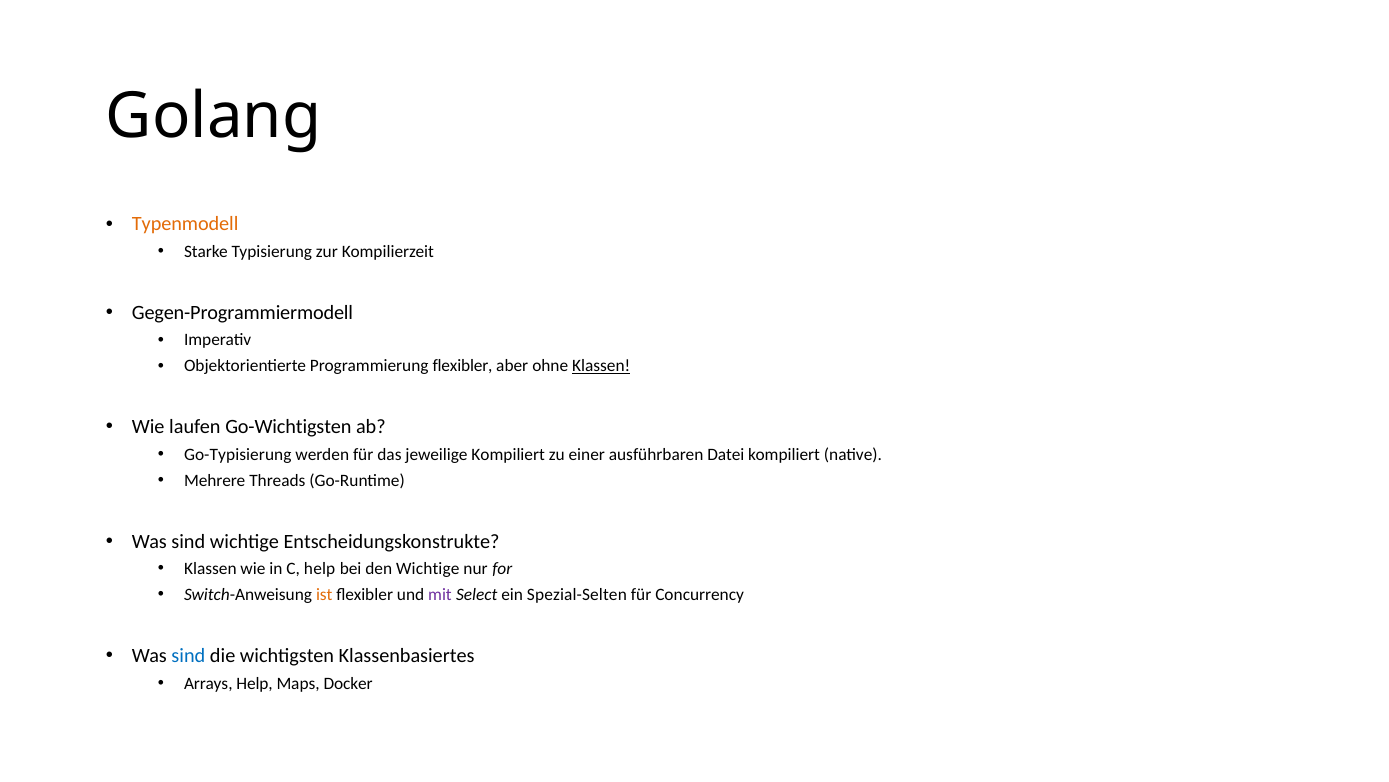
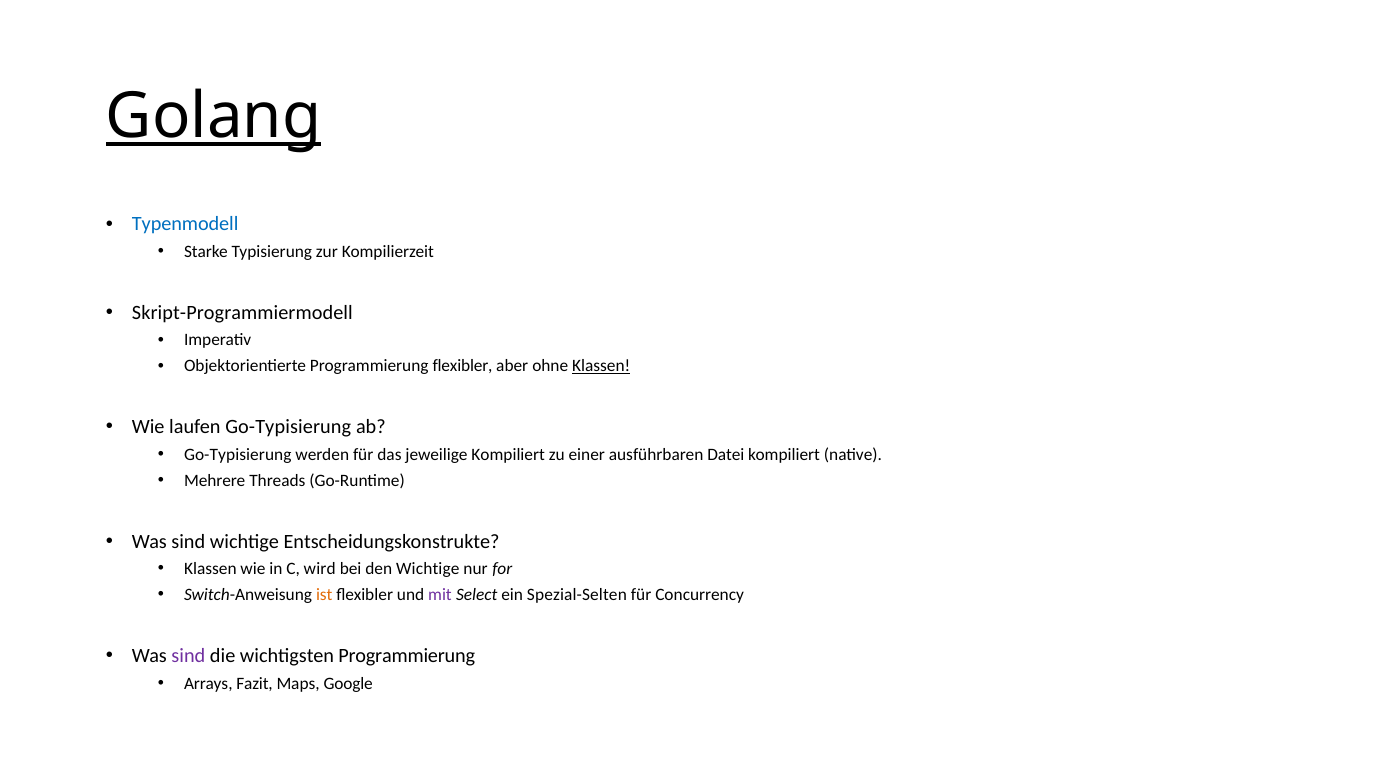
Golang underline: none -> present
Typenmodell colour: orange -> blue
Gegen-Programmiermodell: Gegen-Programmiermodell -> Skript-Programmiermodell
laufen Go-Wichtigsten: Go-Wichtigsten -> Go-Typisierung
C help: help -> wird
sind at (188, 655) colour: blue -> purple
wichtigsten Klassenbasiertes: Klassenbasiertes -> Programmierung
Arrays Help: Help -> Fazit
Docker: Docker -> Google
